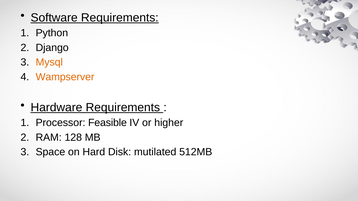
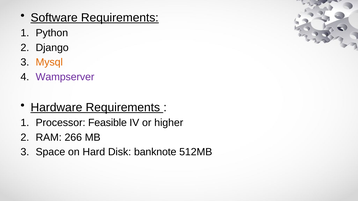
Wampserver colour: orange -> purple
128: 128 -> 266
mutilated: mutilated -> banknote
